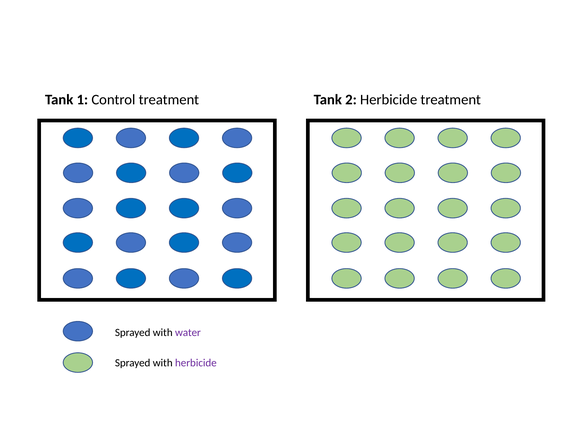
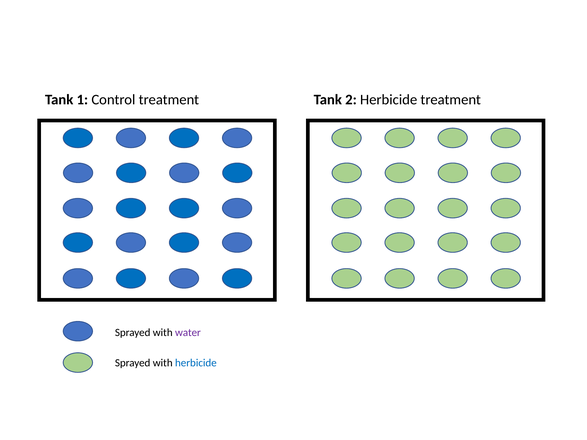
herbicide at (196, 363) colour: purple -> blue
